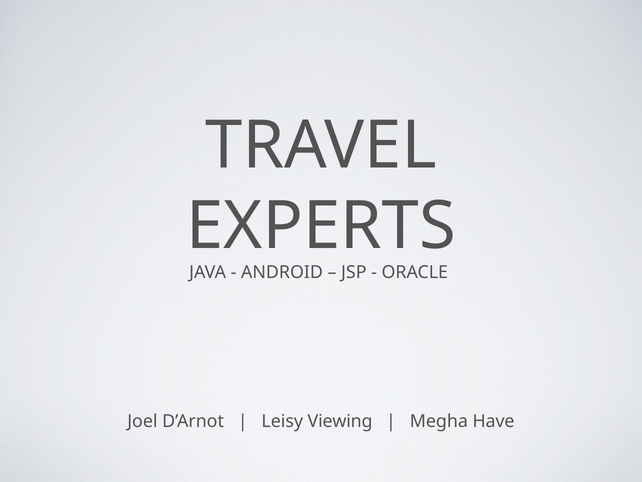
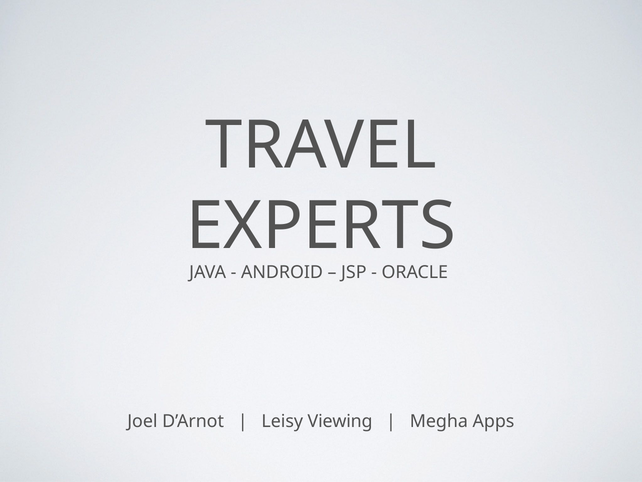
Have: Have -> Apps
